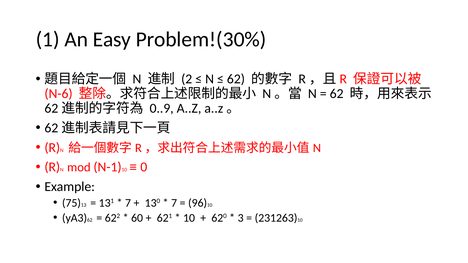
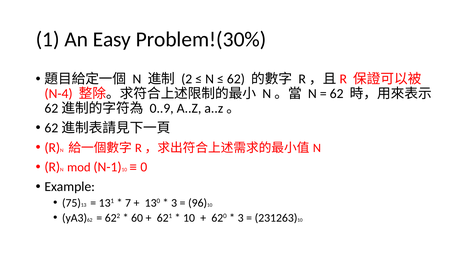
N-6: N-6 -> N-4
7 at (174, 203): 7 -> 3
